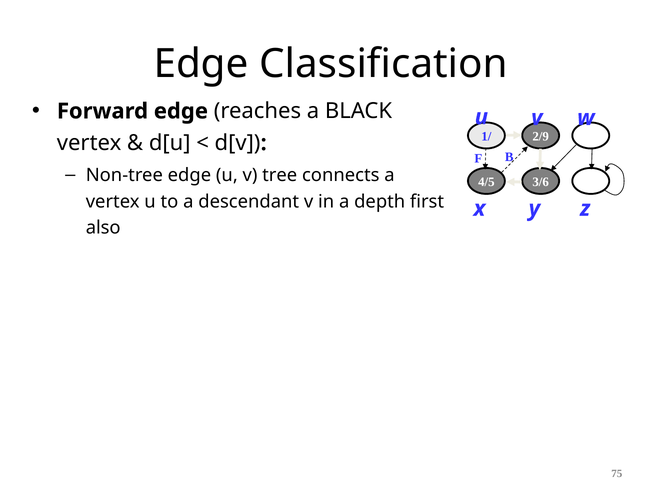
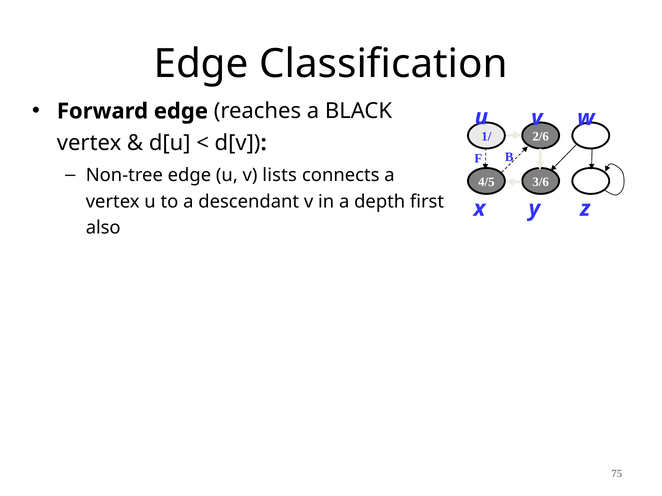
2/9: 2/9 -> 2/6
tree: tree -> lists
